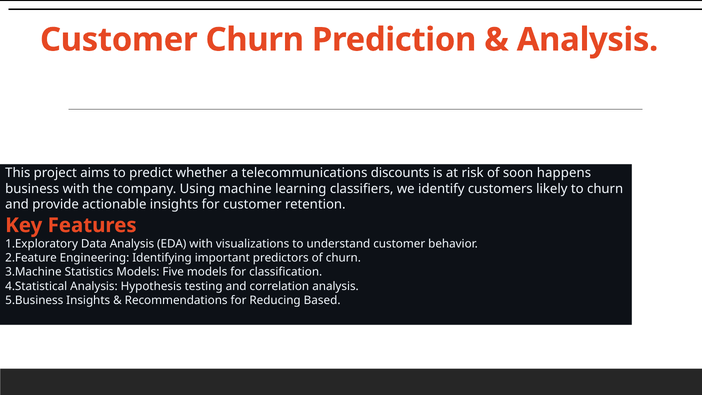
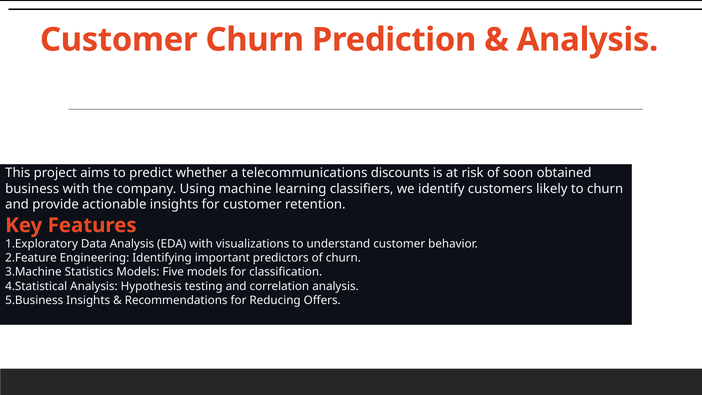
happens: happens -> obtained
Based: Based -> Offers
